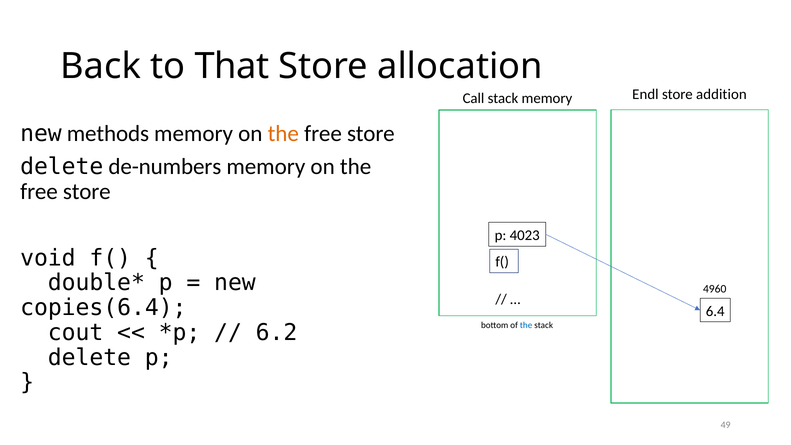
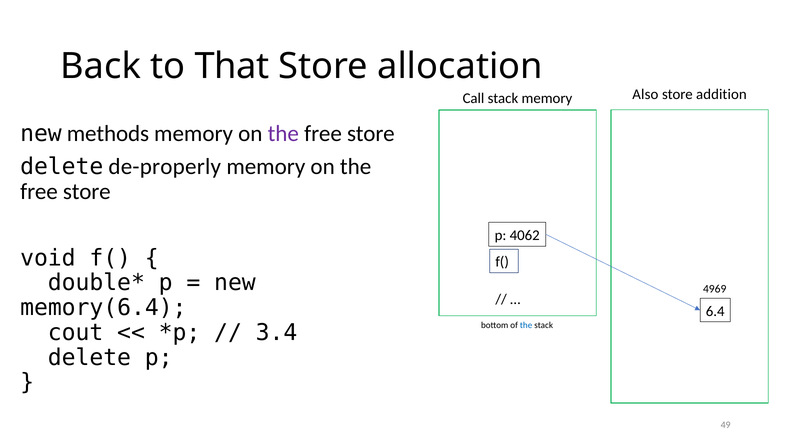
Endl: Endl -> Also
the at (283, 134) colour: orange -> purple
de-numbers: de-numbers -> de-properly
4023: 4023 -> 4062
4960: 4960 -> 4969
copies(6.4: copies(6.4 -> memory(6.4
6.2: 6.2 -> 3.4
